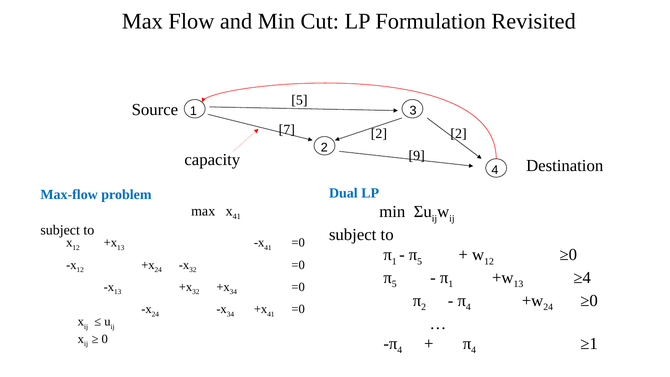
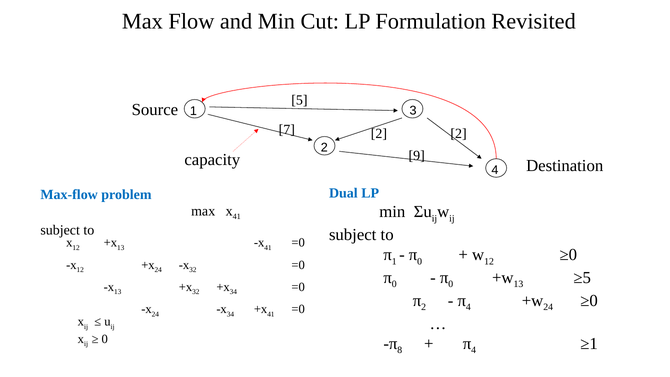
5 at (420, 261): 5 -> 0
5 at (394, 284): 5 -> 0
1 at (451, 284): 1 -> 0
≥4: ≥4 -> ≥5
4 at (400, 350): 4 -> 8
